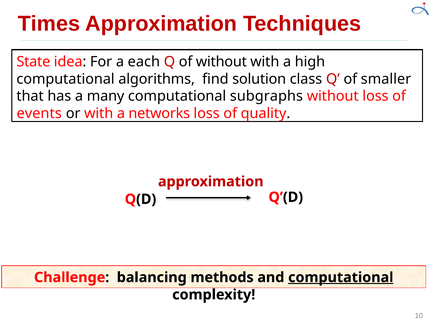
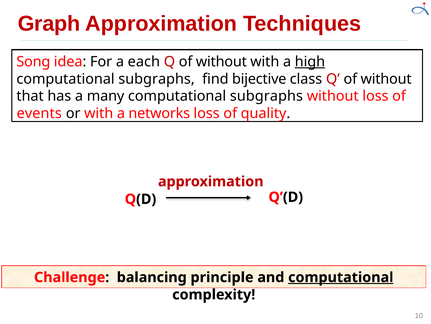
Times: Times -> Graph
State: State -> Song
high underline: none -> present
algorithms at (157, 79): algorithms -> subgraphs
solution: solution -> bijective
class Q of smaller: smaller -> without
methods: methods -> principle
